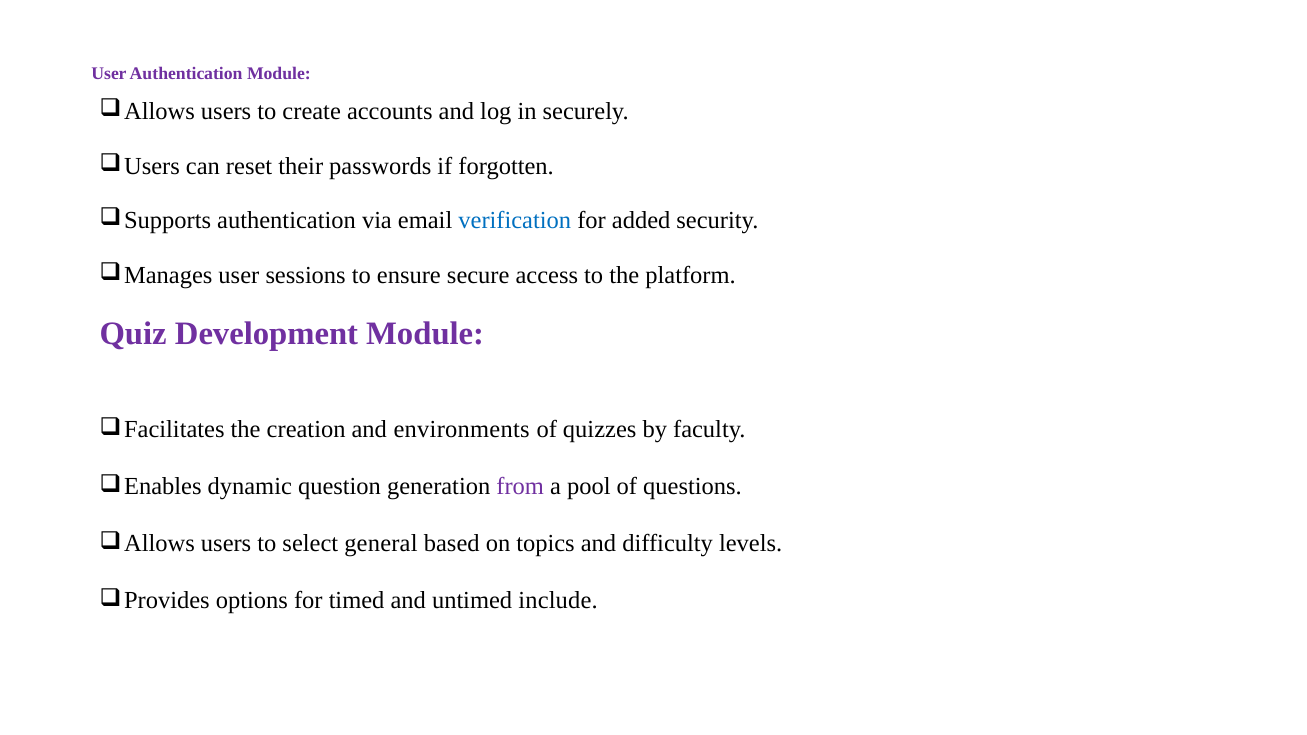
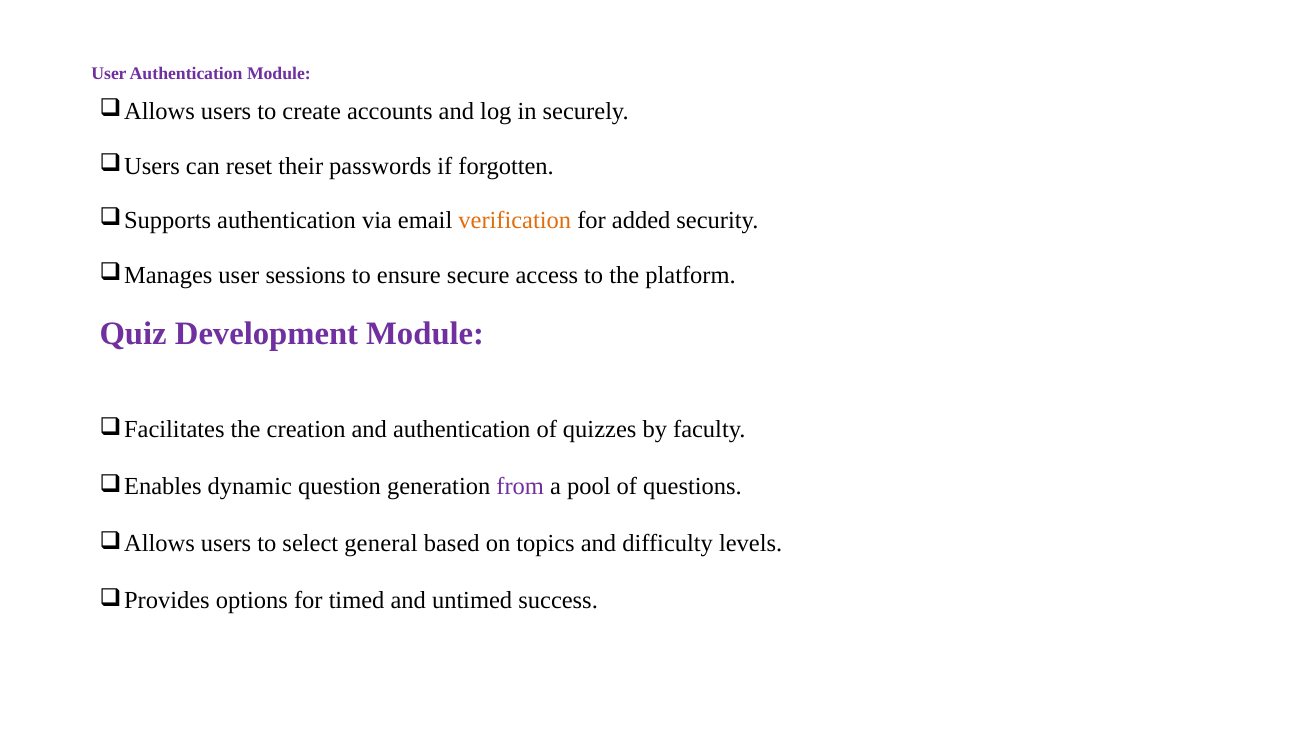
verification colour: blue -> orange
and environments: environments -> authentication
include: include -> success
